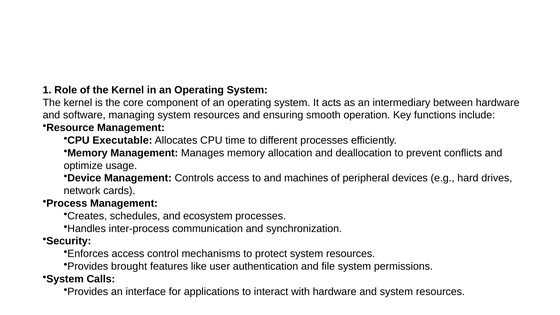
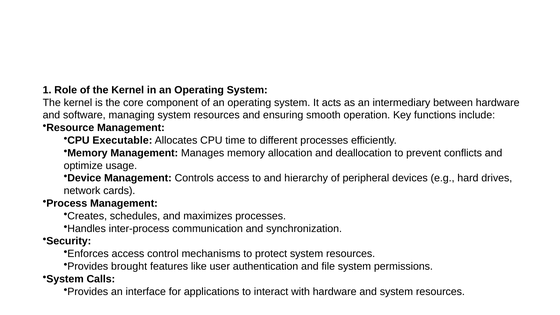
machines: machines -> hierarchy
ecosystem: ecosystem -> maximizes
